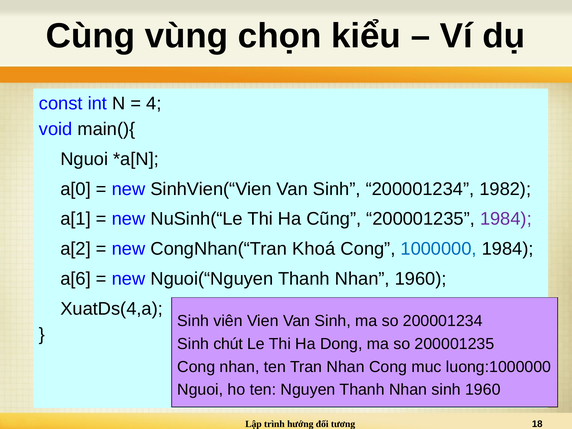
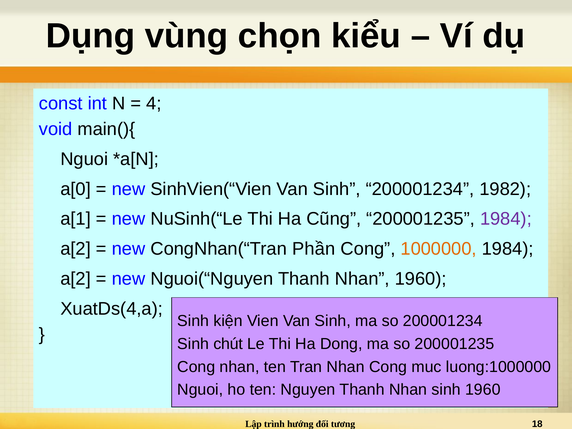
Cùng: Cùng -> Dụng
Khoá: Khoá -> Phần
1000000 colour: blue -> orange
a[6 at (76, 279): a[6 -> a[2
viên: viên -> kiện
